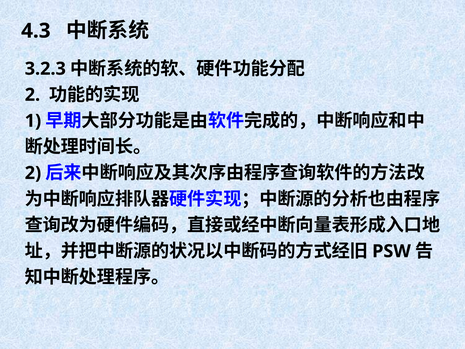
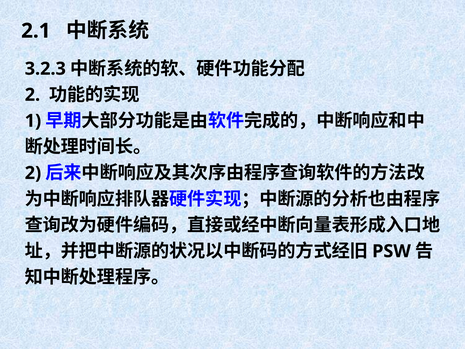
4.3: 4.3 -> 2.1
